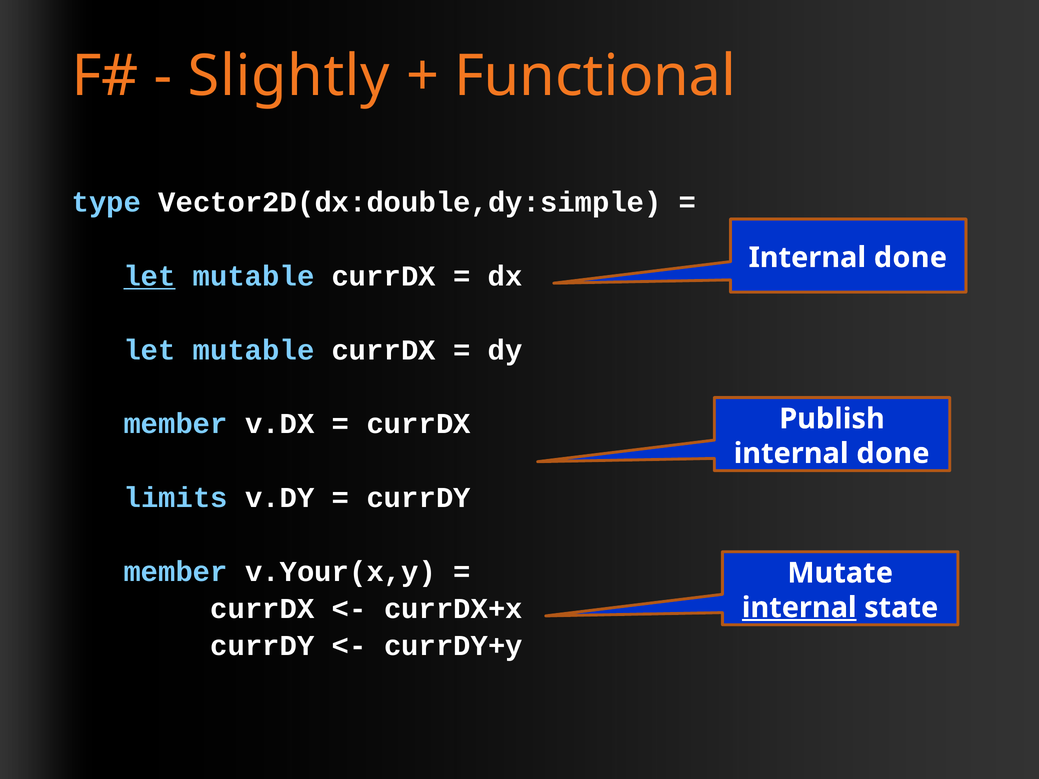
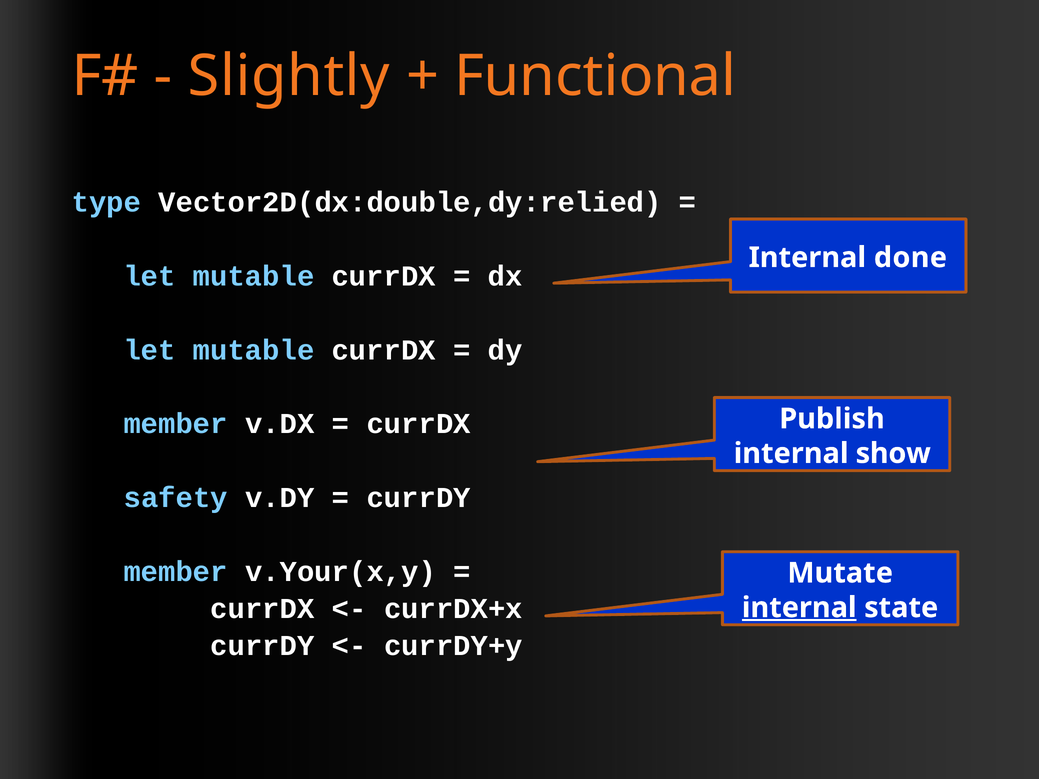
Vector2D(dx:double,dy:simple: Vector2D(dx:double,dy:simple -> Vector2D(dx:double,dy:relied
let at (150, 276) underline: present -> none
done at (893, 454): done -> show
limits: limits -> safety
